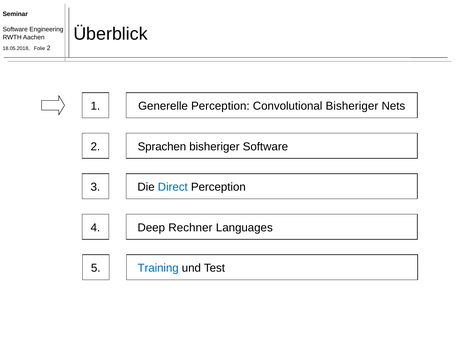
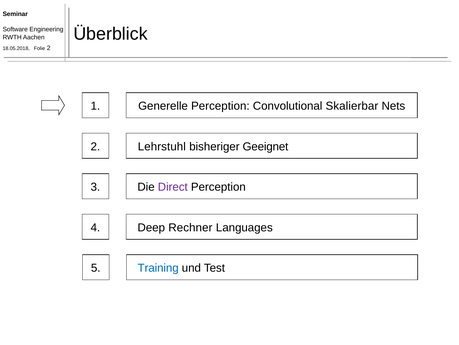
Convolutional Bisheriger: Bisheriger -> Skalierbar
Sprachen: Sprachen -> Lehrstuhl
bisheriger Software: Software -> Geeignet
Direct colour: blue -> purple
